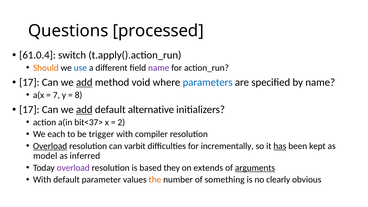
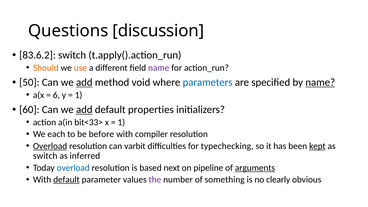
processed: processed -> discussion
61.0.4: 61.0.4 -> 83.6.2
use colour: blue -> orange
17 at (29, 82): 17 -> 50
name at (320, 82) underline: none -> present
7: 7 -> 6
8 at (79, 95): 8 -> 1
17 at (29, 110): 17 -> 60
alternative: alternative -> properties
bit<37>: bit<37> -> bit<33>
2 at (121, 122): 2 -> 1
trigger: trigger -> before
incrementally: incrementally -> typechecking
has underline: present -> none
kept underline: none -> present
model at (45, 156): model -> switch
overload at (73, 168) colour: purple -> blue
they: they -> next
extends: extends -> pipeline
default at (66, 180) underline: none -> present
the colour: orange -> purple
